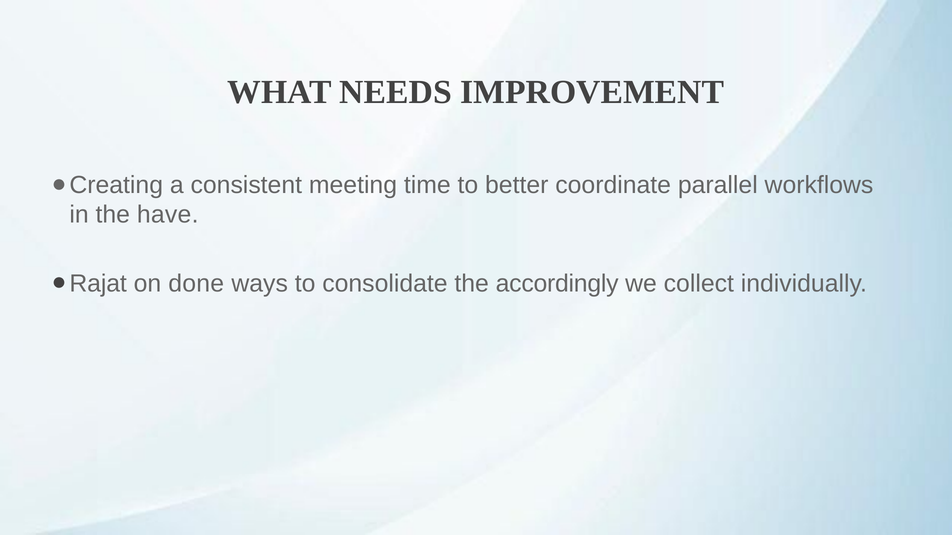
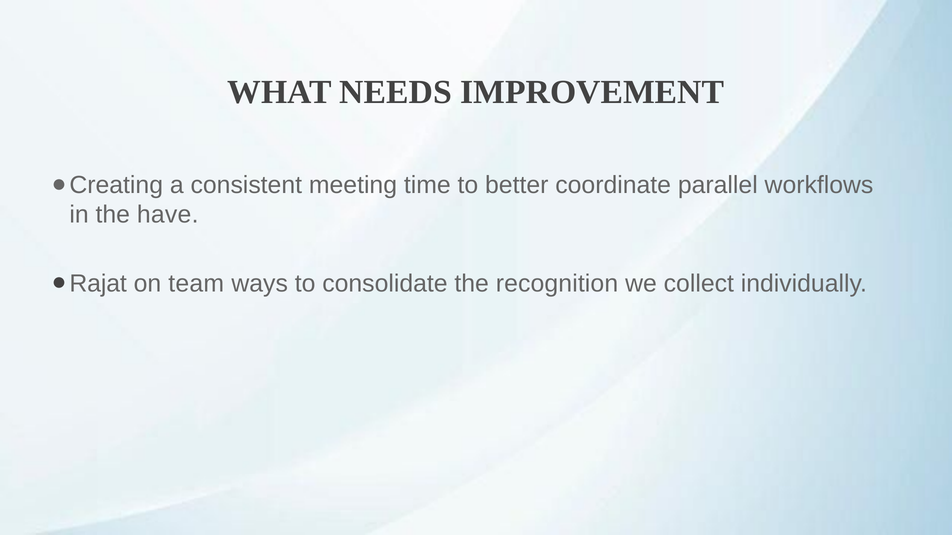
done: done -> team
accordingly: accordingly -> recognition
